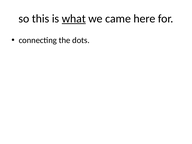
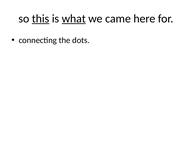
this underline: none -> present
